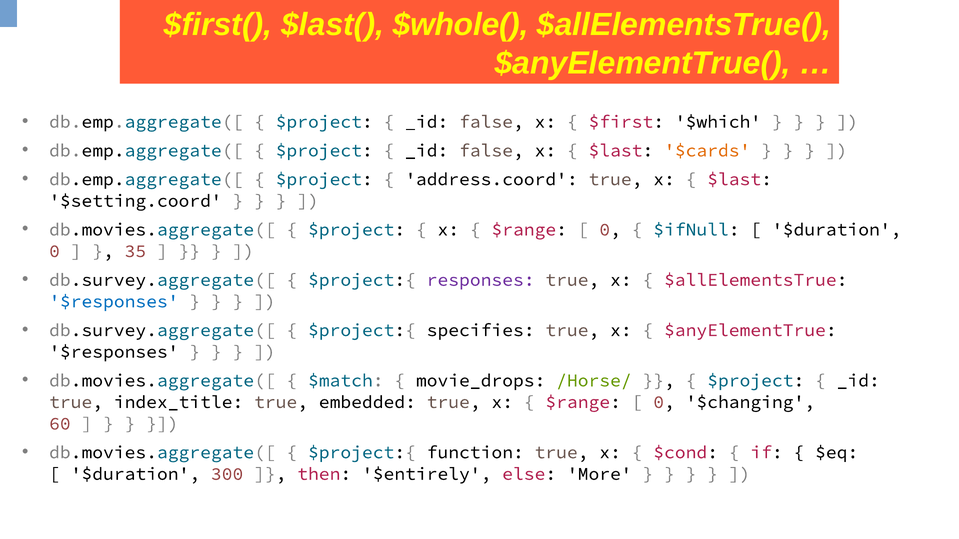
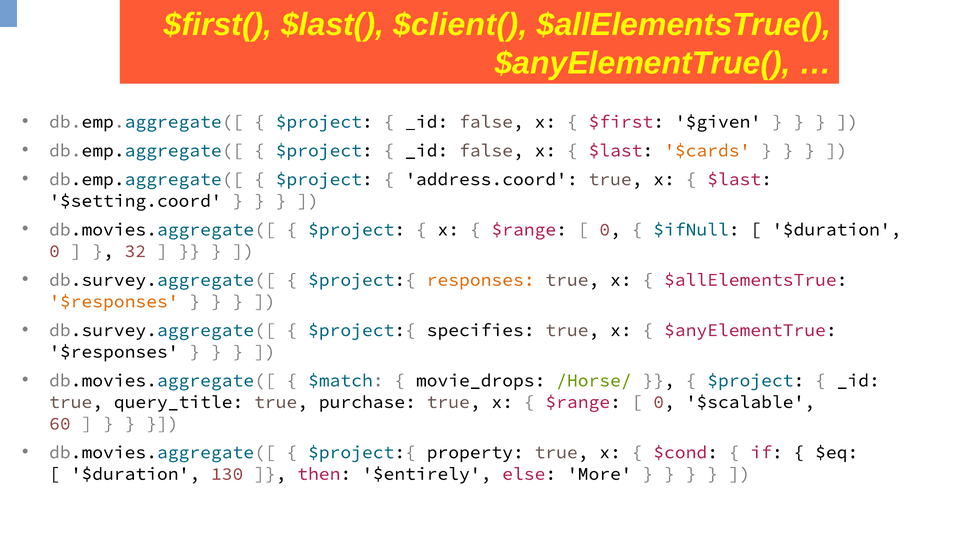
$whole(: $whole( -> $client(
$which: $which -> $given
35: 35 -> 32
responses colour: purple -> orange
$responses at (114, 302) colour: blue -> orange
index_title: index_title -> query_title
embedded: embedded -> purchase
$changing: $changing -> $scalable
function: function -> property
300: 300 -> 130
